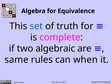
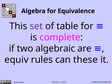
set colour: blue -> purple
truth: truth -> table
same: same -> equiv
when: when -> these
